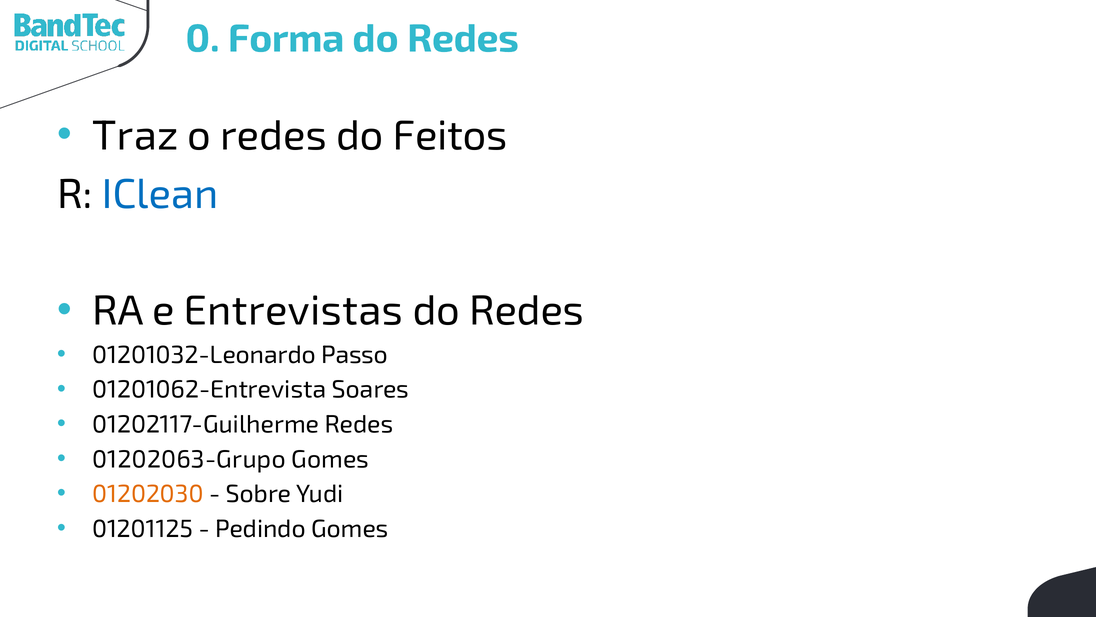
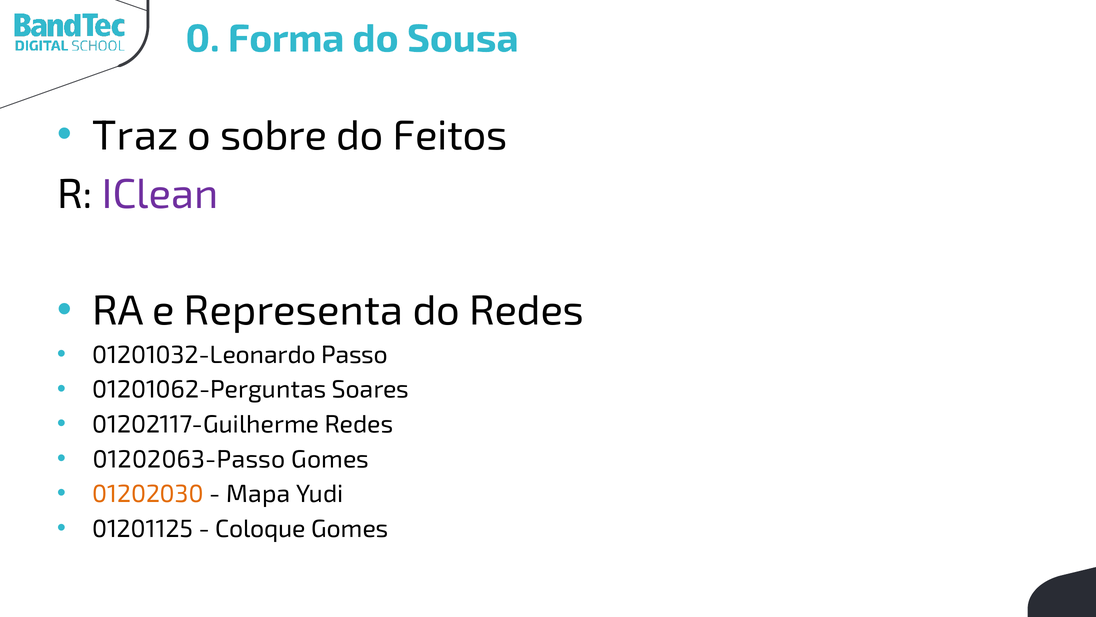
Redes at (463, 39): Redes -> Sousa
o redes: redes -> sobre
IClean colour: blue -> purple
Entrevistas: Entrevistas -> Representa
01201062-Entrevista: 01201062-Entrevista -> 01201062-Perguntas
01202063-Grupo: 01202063-Grupo -> 01202063-Passo
Sobre: Sobre -> Mapa
Pedindo: Pedindo -> Coloque
